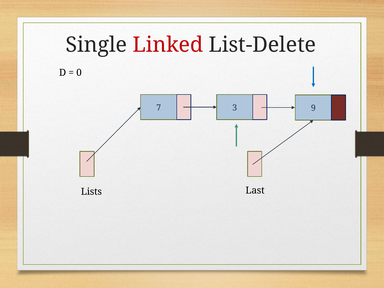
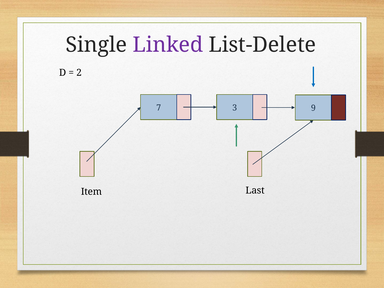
Linked colour: red -> purple
0: 0 -> 2
Lists: Lists -> Item
